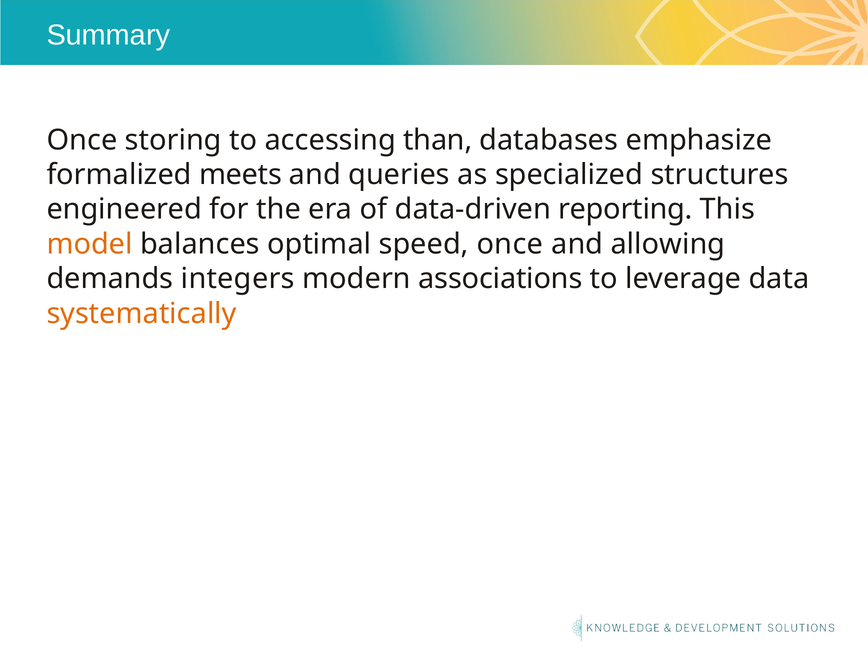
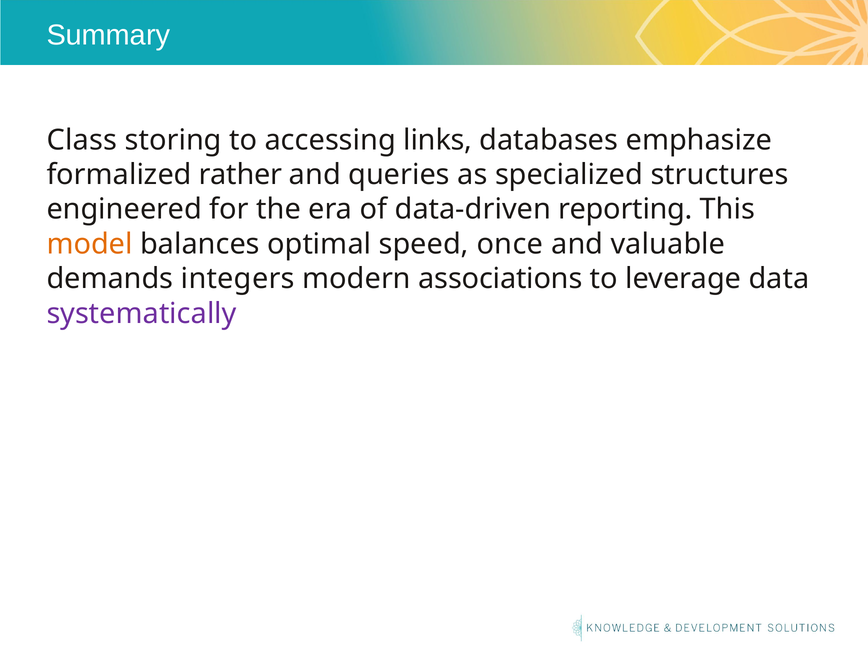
Once at (82, 140): Once -> Class
than: than -> links
meets: meets -> rather
allowing: allowing -> valuable
systematically colour: orange -> purple
